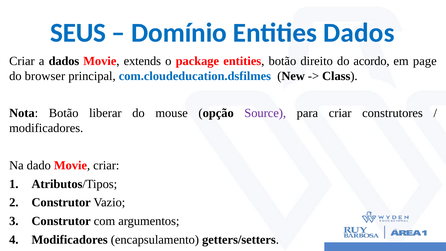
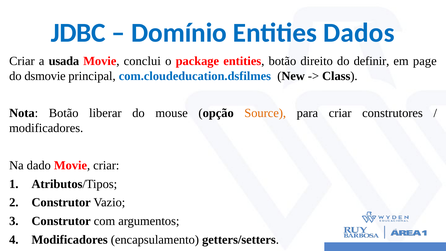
SEUS: SEUS -> JDBC
a dados: dados -> usada
extends: extends -> conclui
acordo: acordo -> definir
browser: browser -> dsmovie
Source colour: purple -> orange
